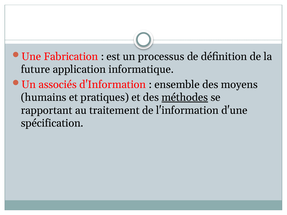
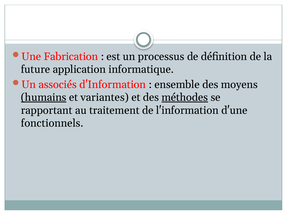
humains underline: none -> present
pratiques: pratiques -> variantes
spécification: spécification -> fonctionnels
